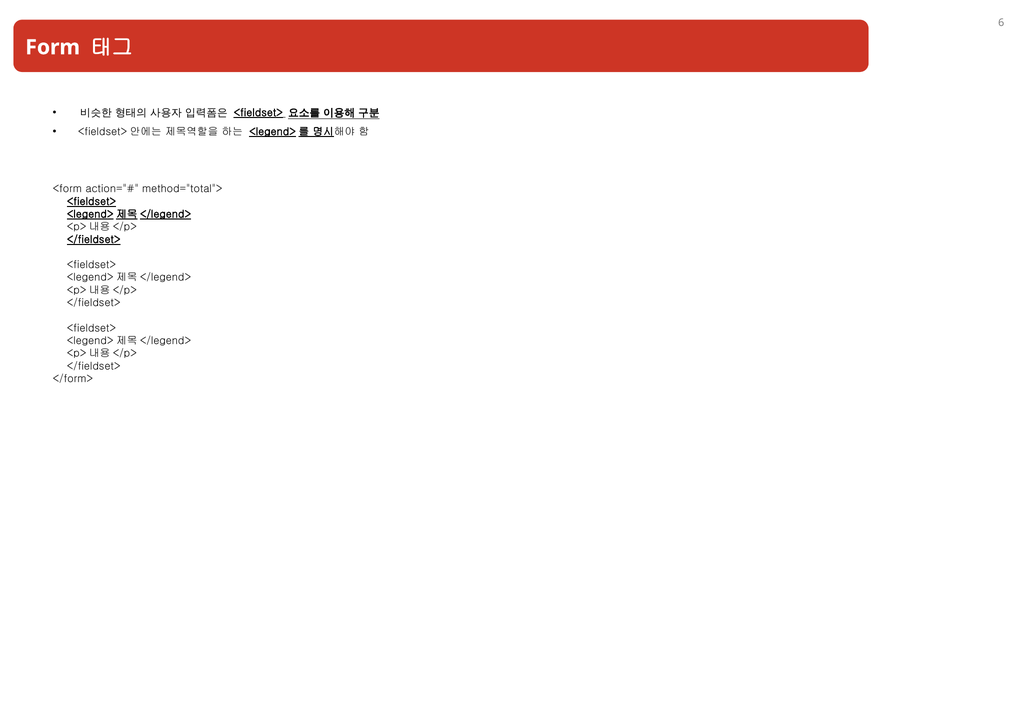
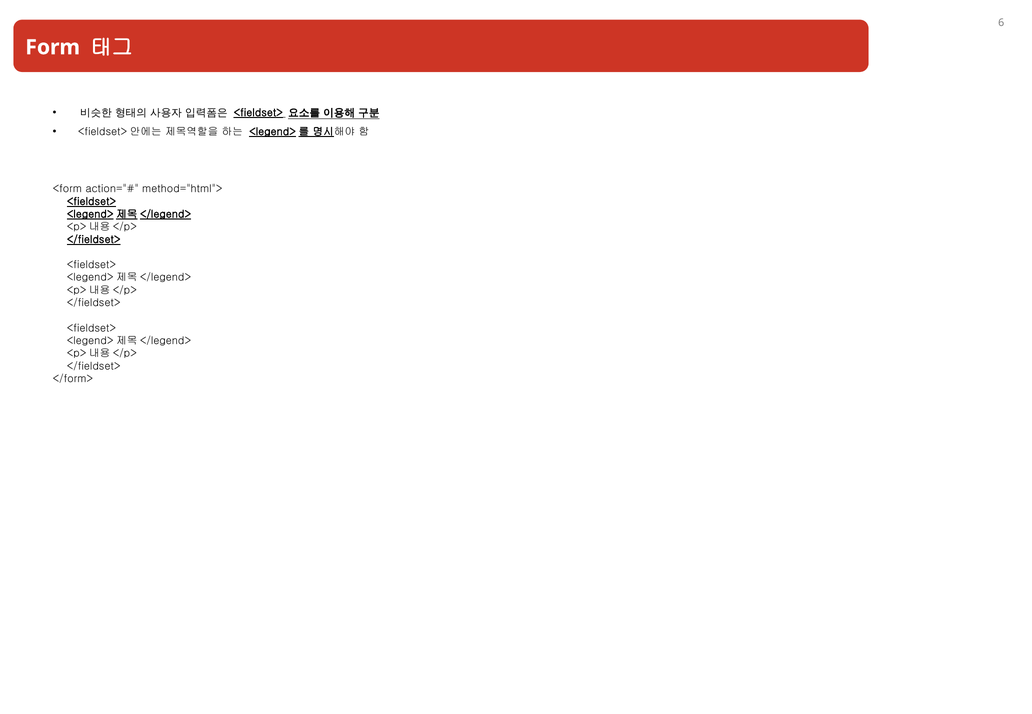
method="total">: method="total"> -> method="html">
